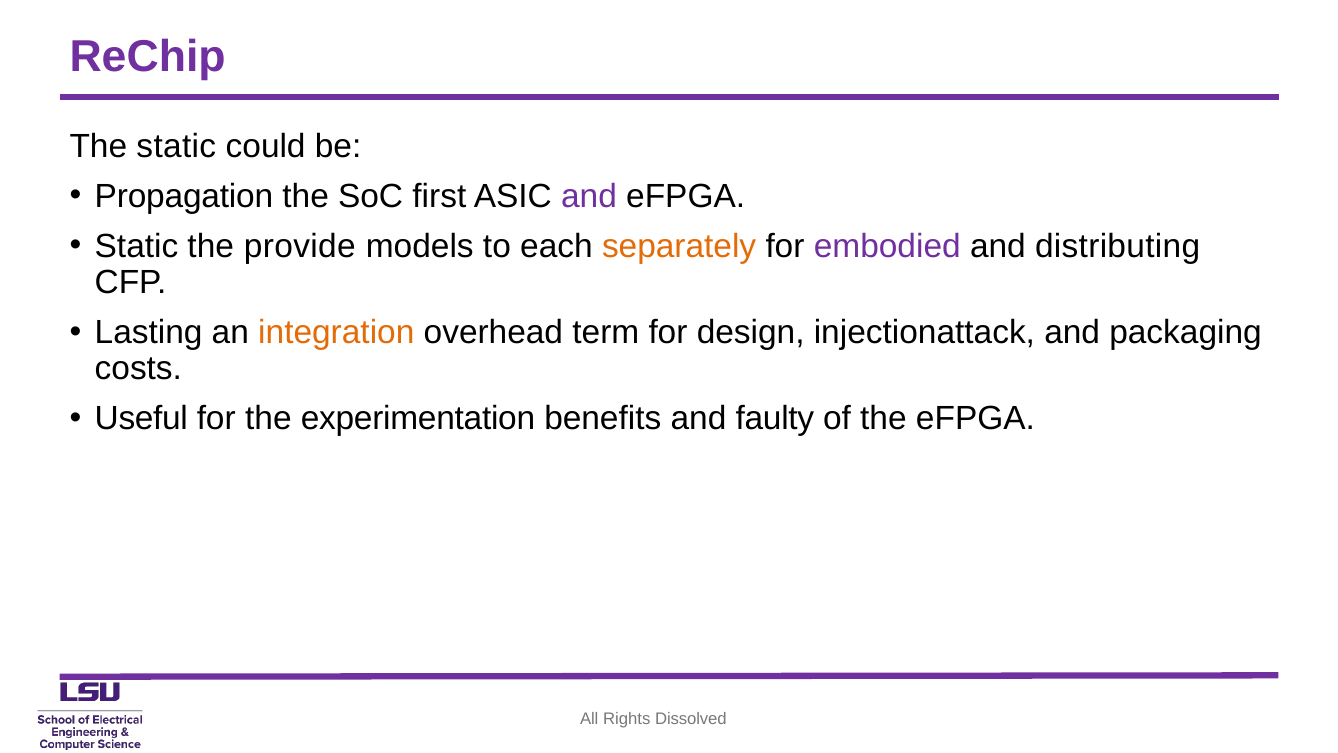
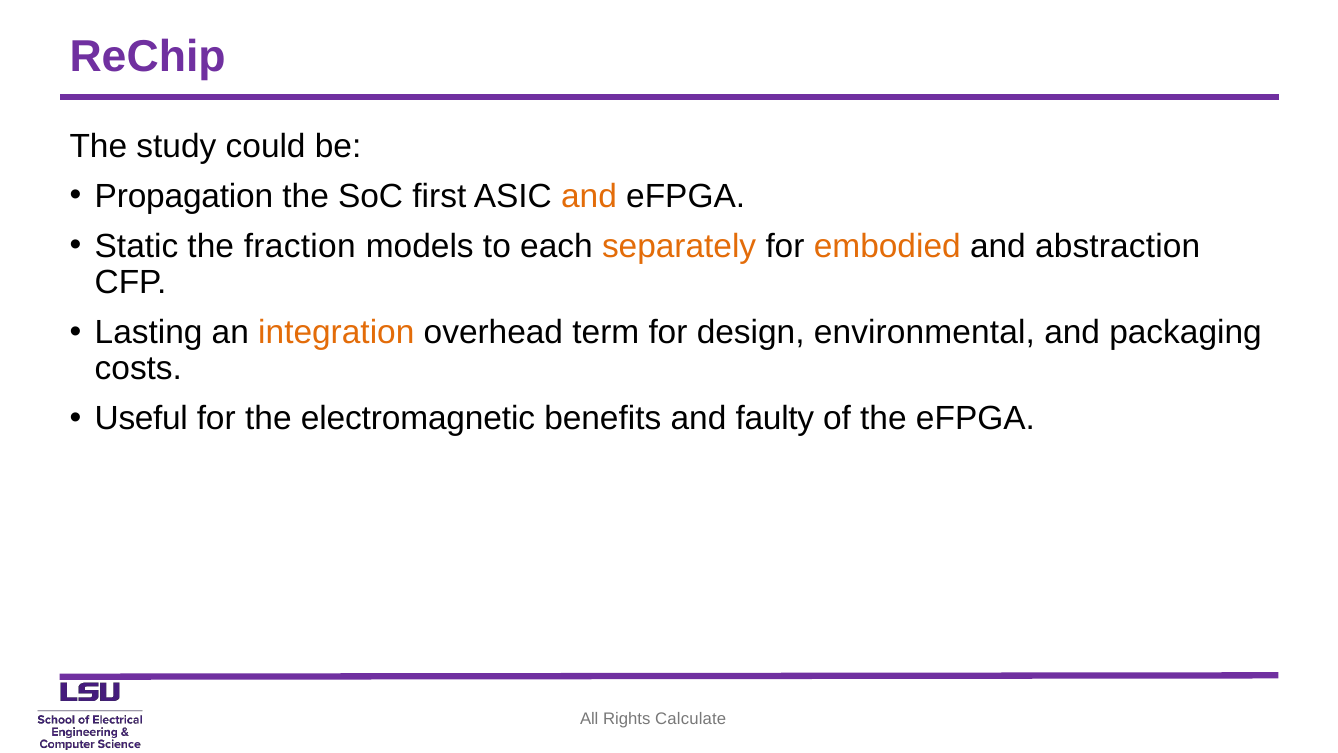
The static: static -> study
and at (589, 196) colour: purple -> orange
provide: provide -> fraction
embodied colour: purple -> orange
distributing: distributing -> abstraction
injectionattack: injectionattack -> environmental
experimentation: experimentation -> electromagnetic
Dissolved: Dissolved -> Calculate
